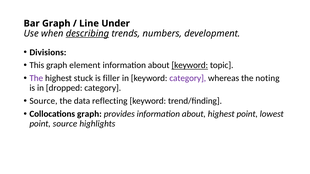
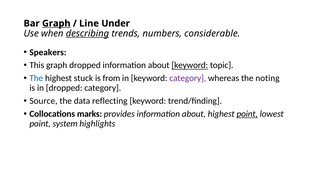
Graph at (56, 23) underline: none -> present
development: development -> considerable
Divisions: Divisions -> Speakers
graph element: element -> dropped
The at (36, 78) colour: purple -> blue
filler: filler -> from
Collocations graph: graph -> marks
point at (247, 114) underline: none -> present
point source: source -> system
